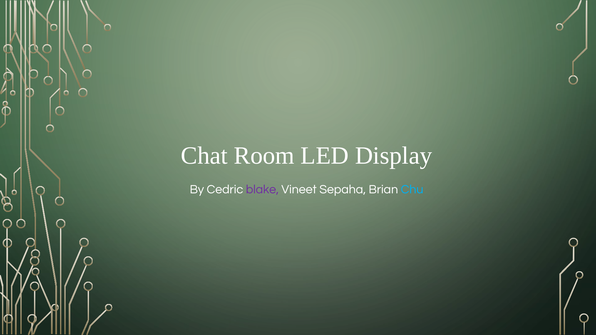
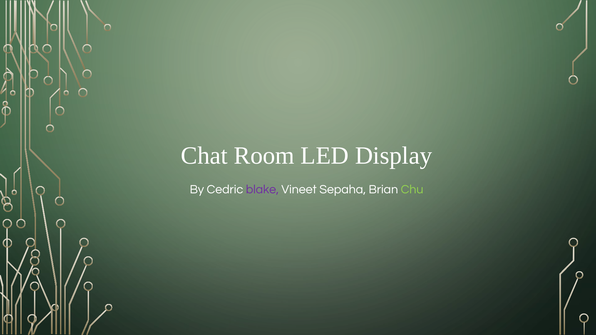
Chu colour: light blue -> light green
